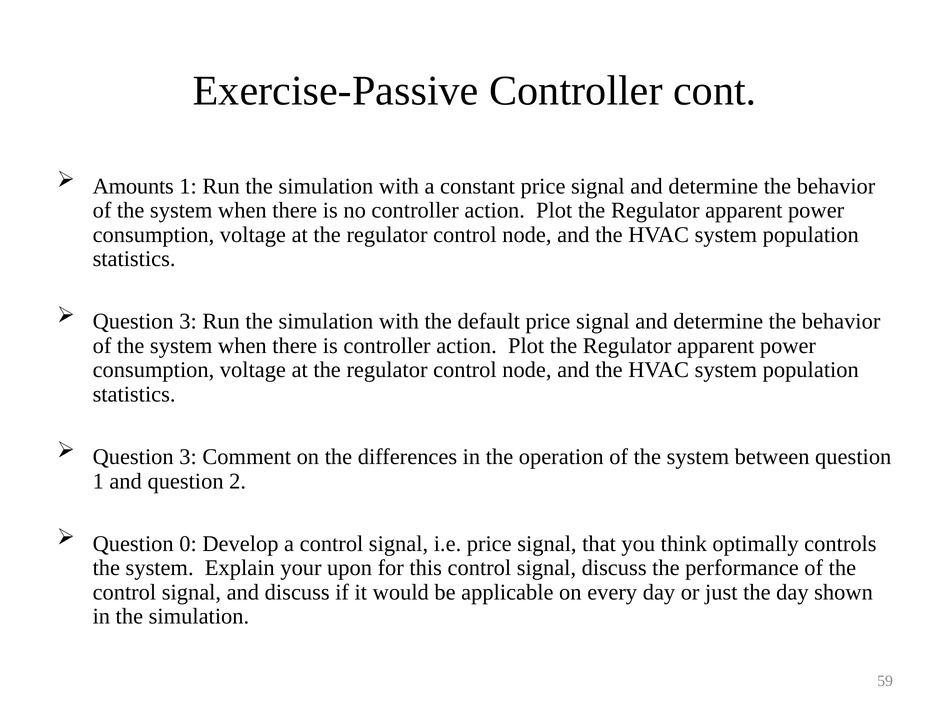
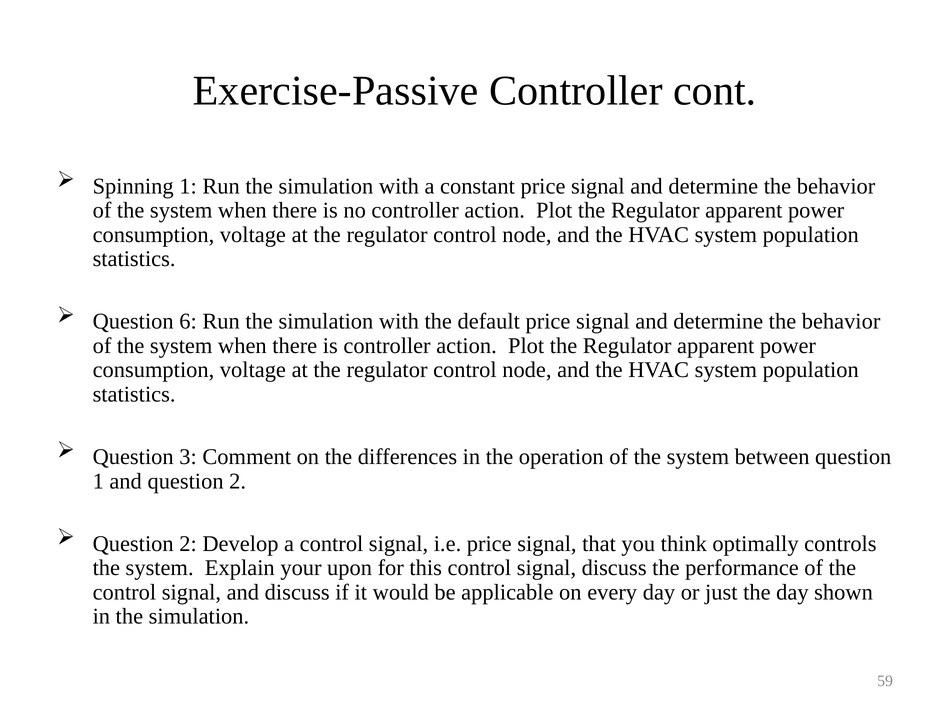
Amounts: Amounts -> Spinning
3 at (188, 321): 3 -> 6
0 at (188, 543): 0 -> 2
